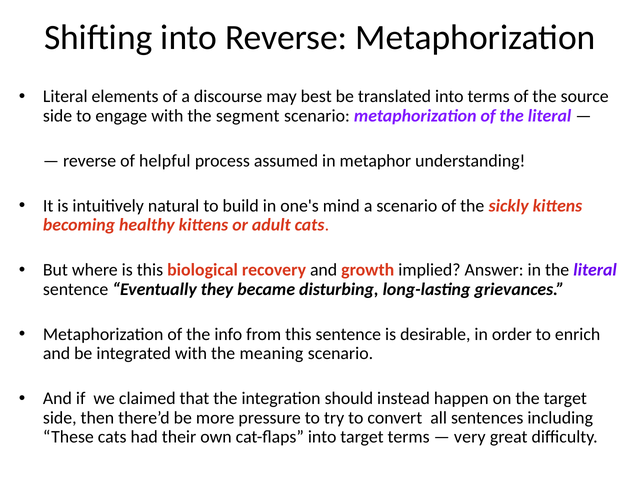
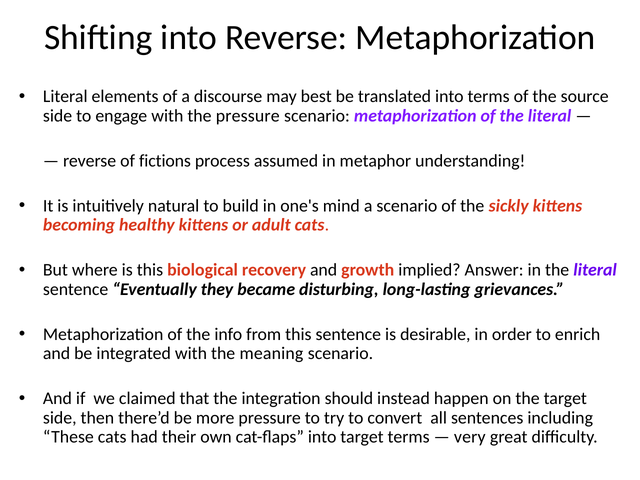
the segment: segment -> pressure
helpful: helpful -> fictions
